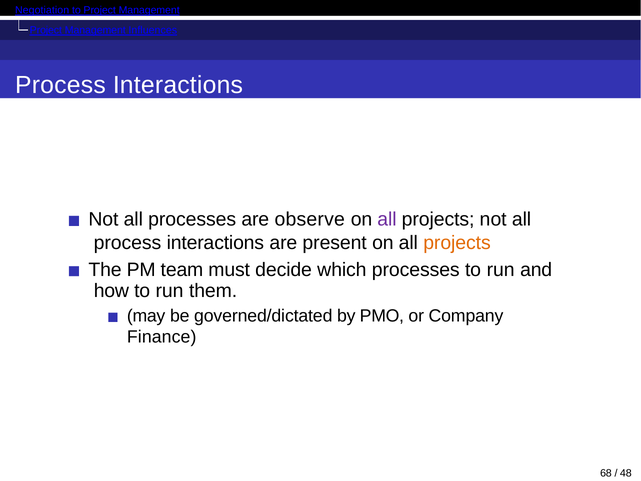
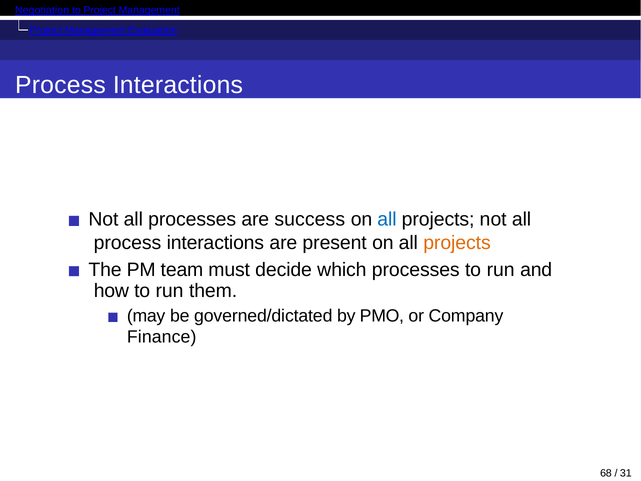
Influences: Influences -> Evaluation
observe: observe -> success
all at (387, 219) colour: purple -> blue
48: 48 -> 31
